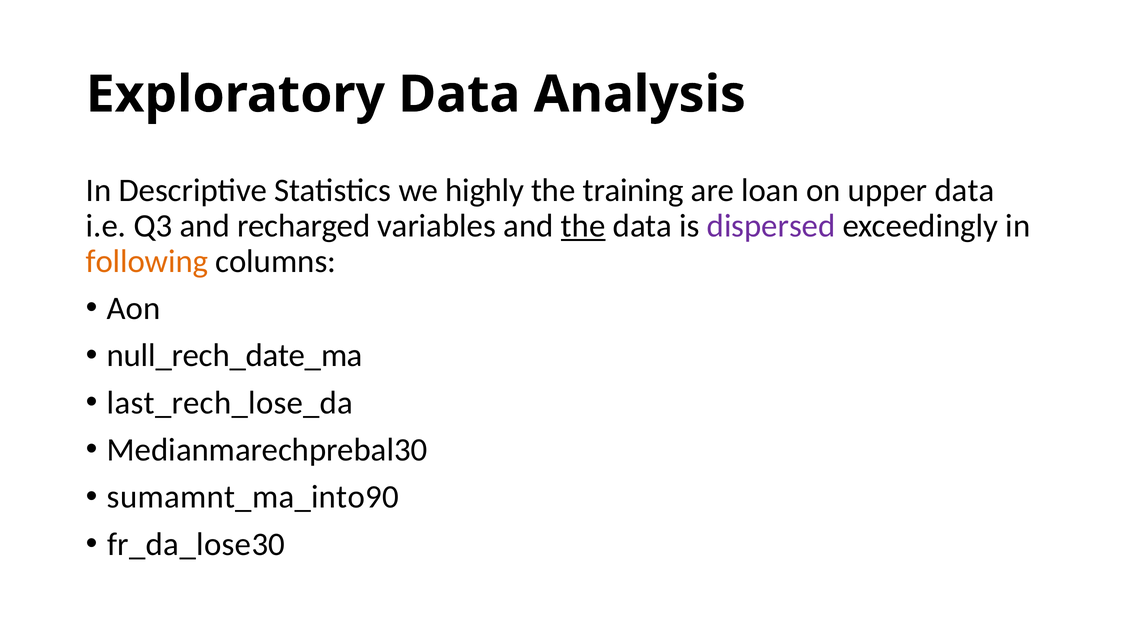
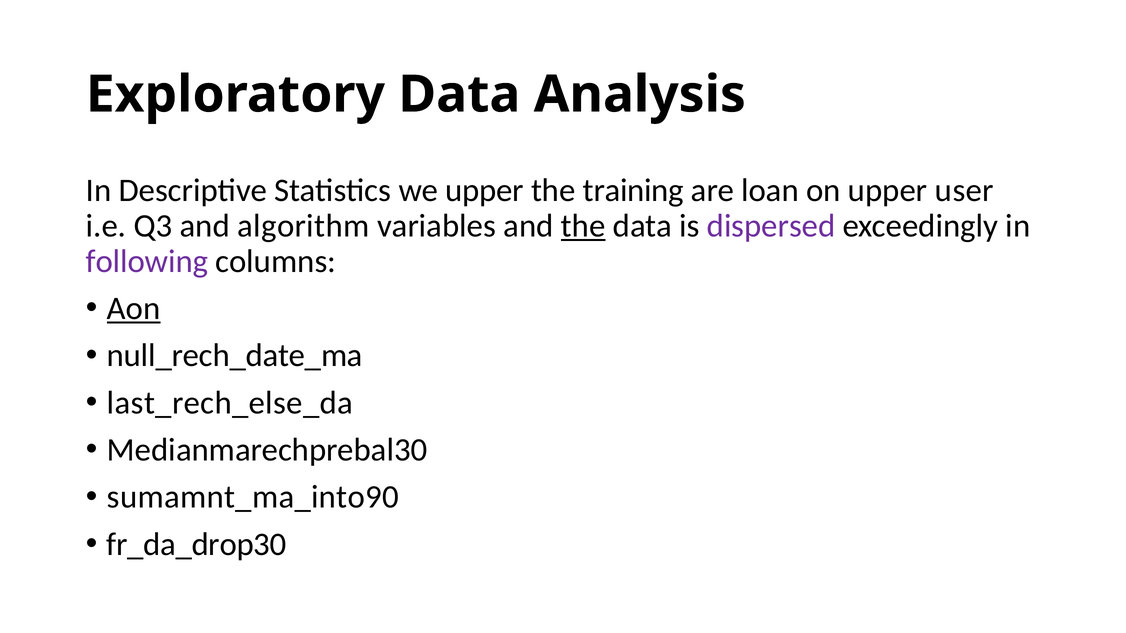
we highly: highly -> upper
upper data: data -> user
recharged: recharged -> algorithm
following colour: orange -> purple
Aon underline: none -> present
last_rech_lose_da: last_rech_lose_da -> last_rech_else_da
fr_da_lose30: fr_da_lose30 -> fr_da_drop30
